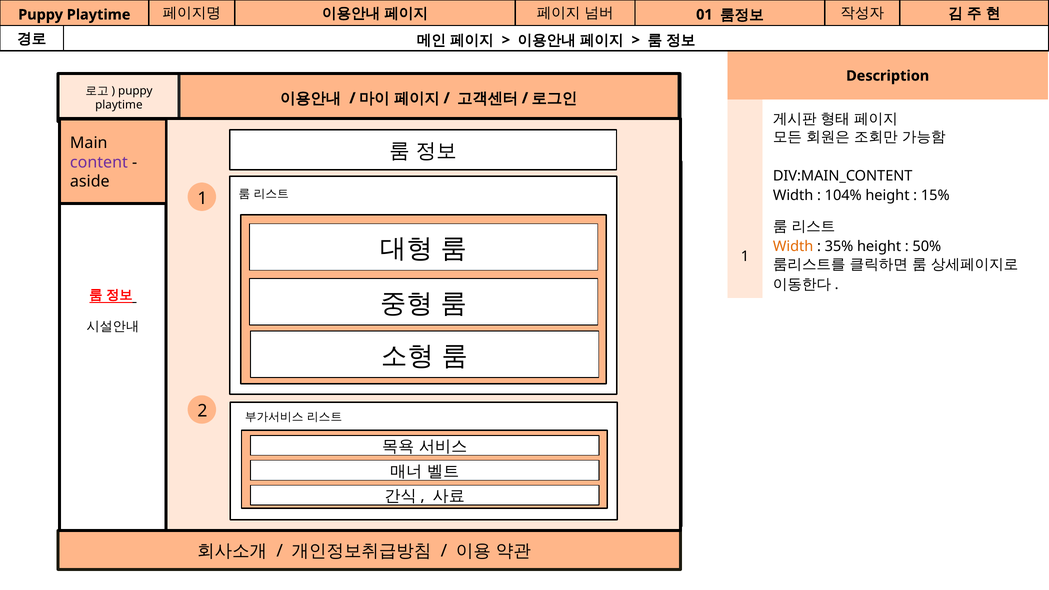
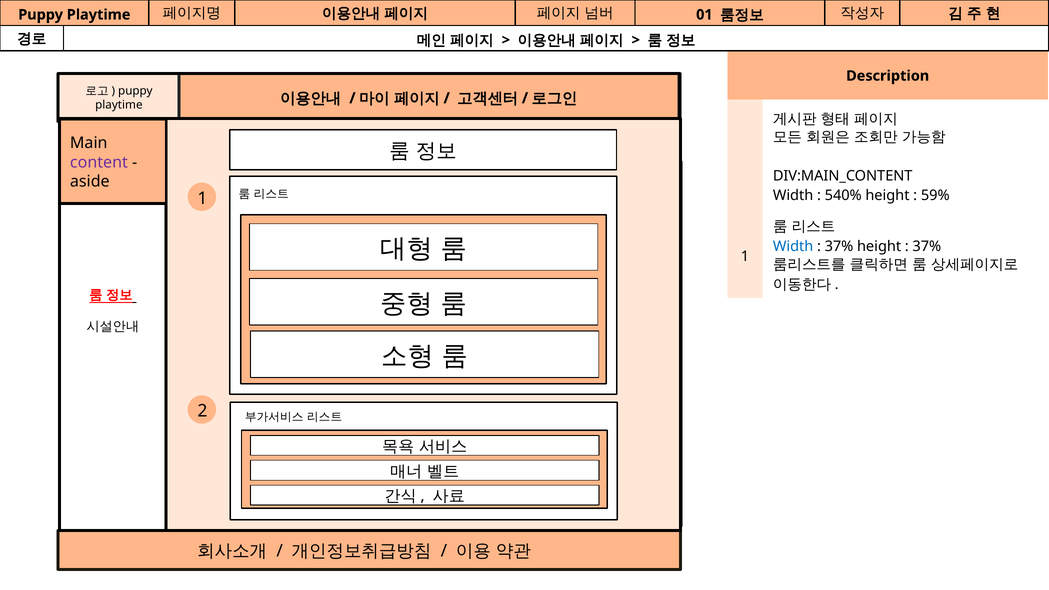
104%: 104% -> 540%
15%: 15% -> 59%
Width at (793, 246) colour: orange -> blue
35% at (839, 246): 35% -> 37%
50% at (927, 246): 50% -> 37%
